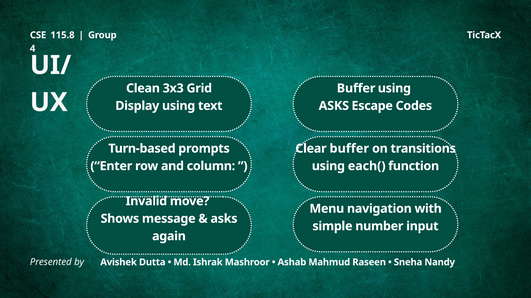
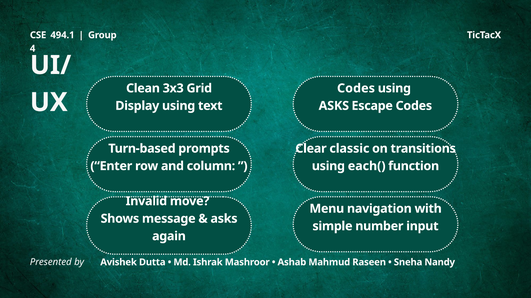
115.8: 115.8 -> 494.1
Buffer at (356, 88): Buffer -> Codes
Clear buffer: buffer -> classic
